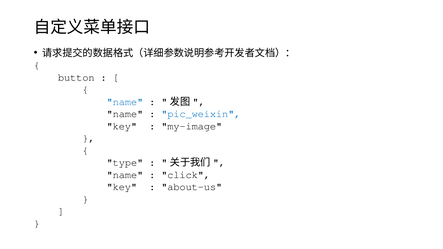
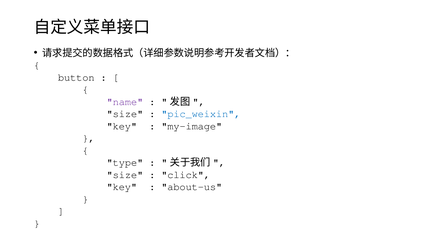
name at (125, 102) colour: blue -> purple
name at (125, 114): name -> size
name at (125, 175): name -> size
